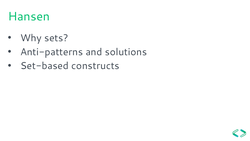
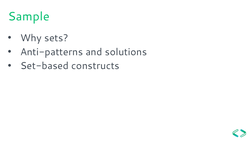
Hansen: Hansen -> Sample
